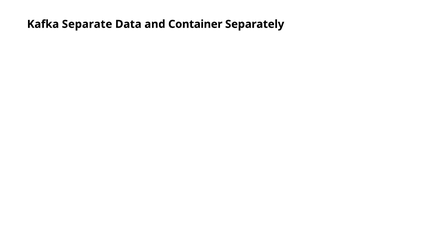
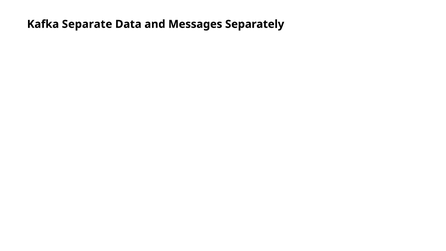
Container: Container -> Messages
